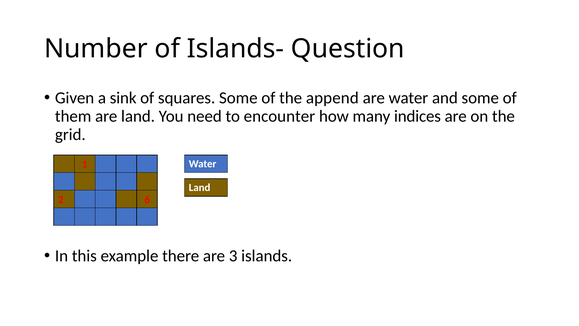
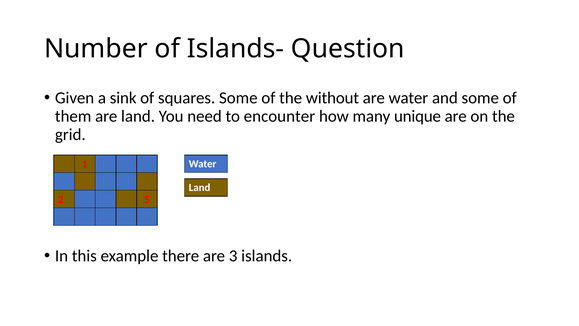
append: append -> without
indices: indices -> unique
6: 6 -> 5
